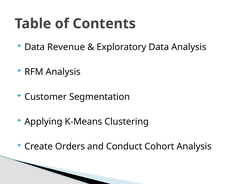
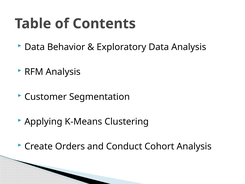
Revenue: Revenue -> Behavior
